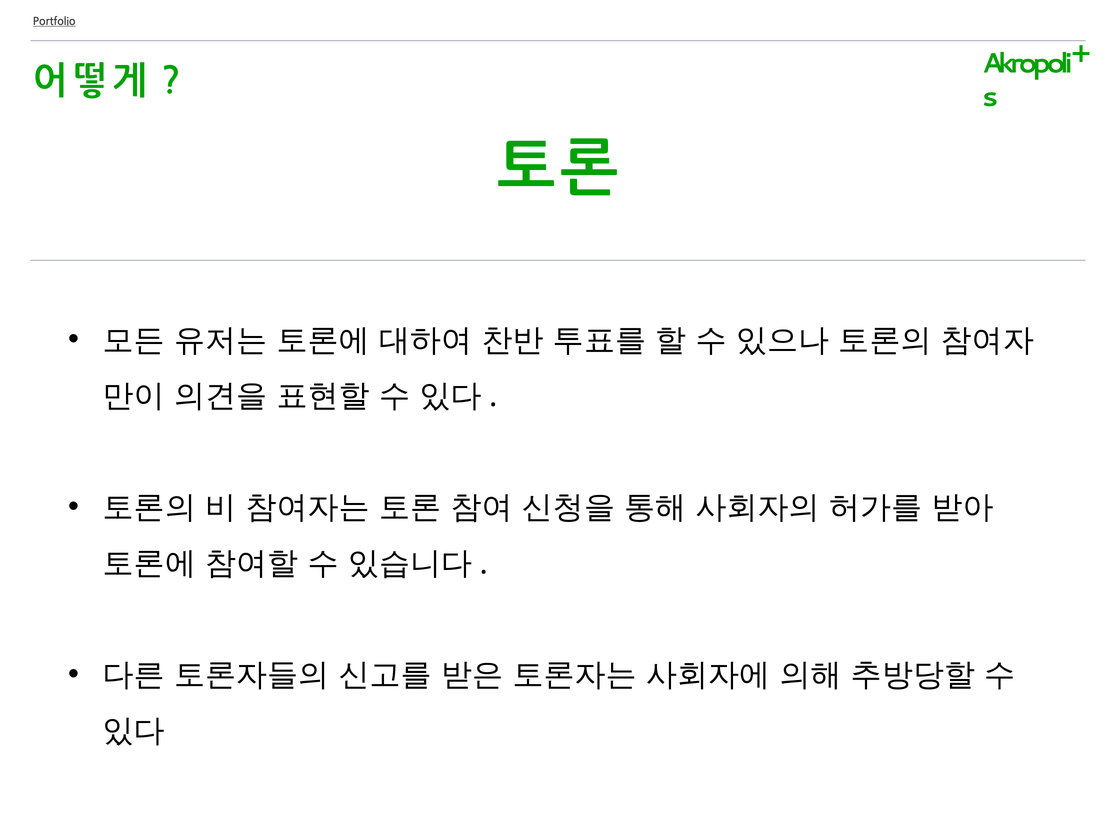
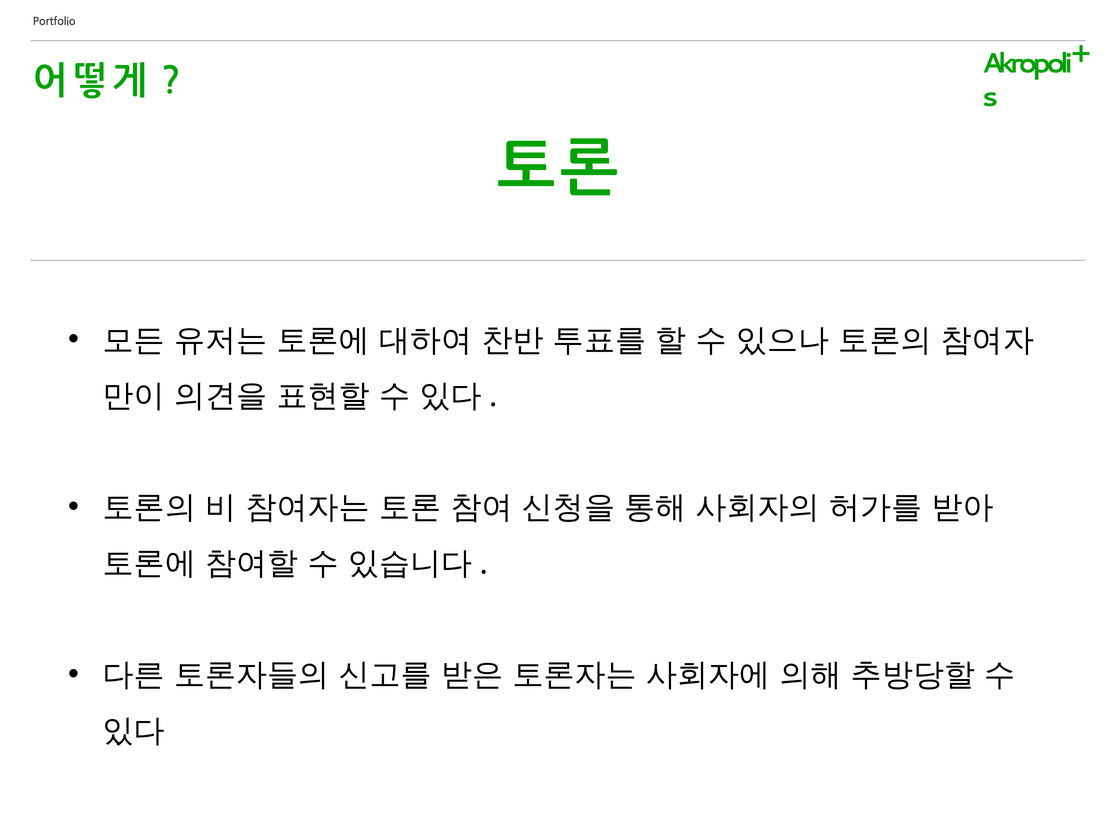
Portfolio underline: present -> none
